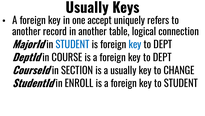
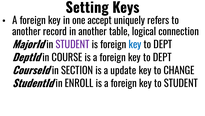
Usually at (87, 8): Usually -> Setting
STUDENT at (73, 45) colour: blue -> purple
a usually: usually -> update
